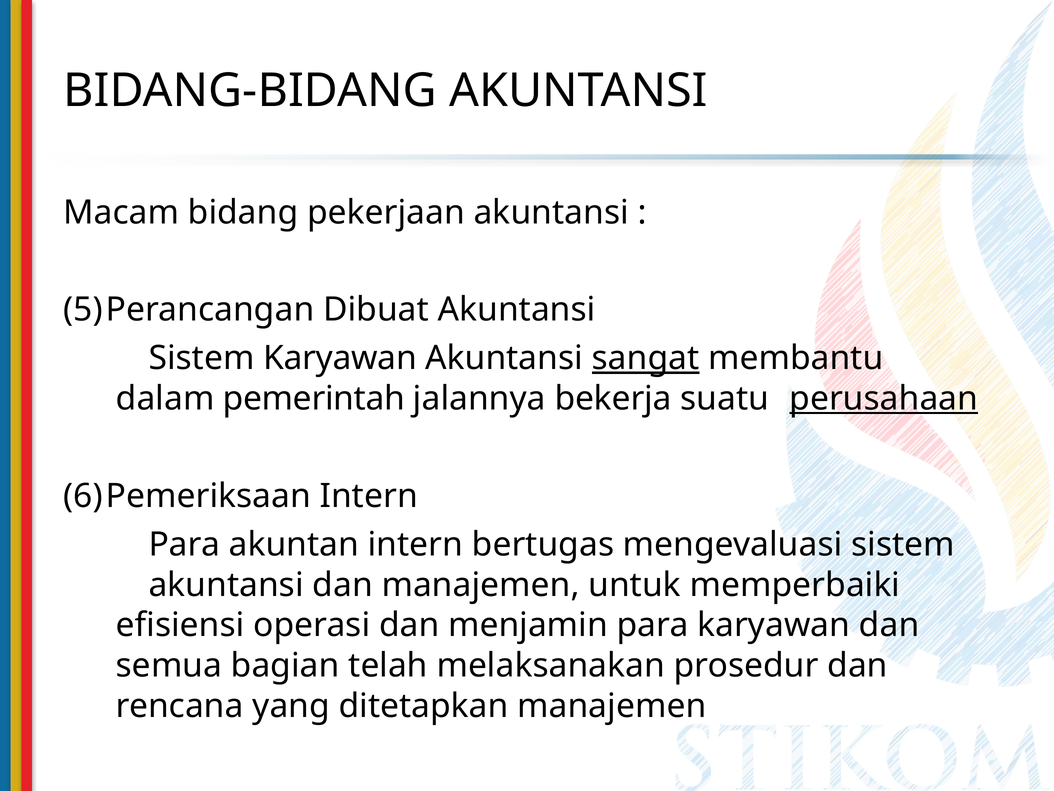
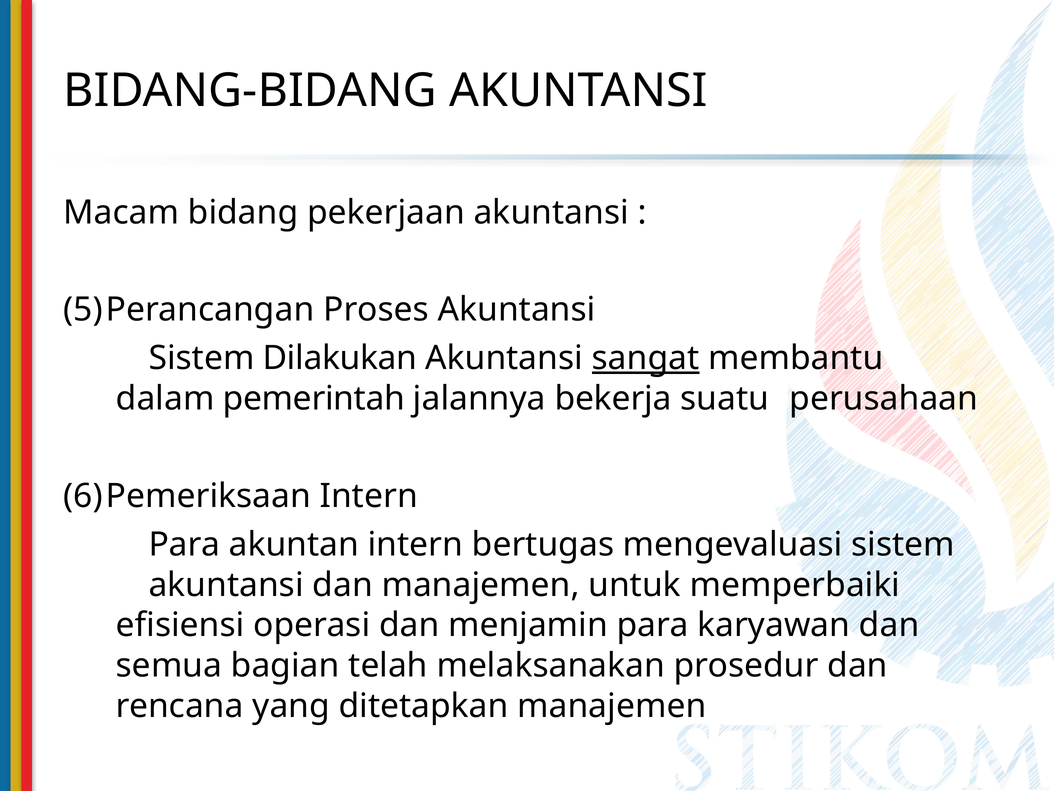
Dibuat: Dibuat -> Proses
Sistem Karyawan: Karyawan -> Dilakukan
perusahaan underline: present -> none
